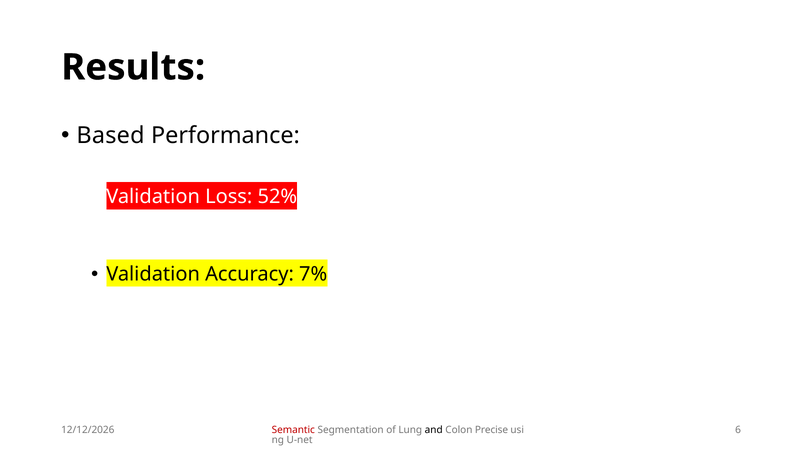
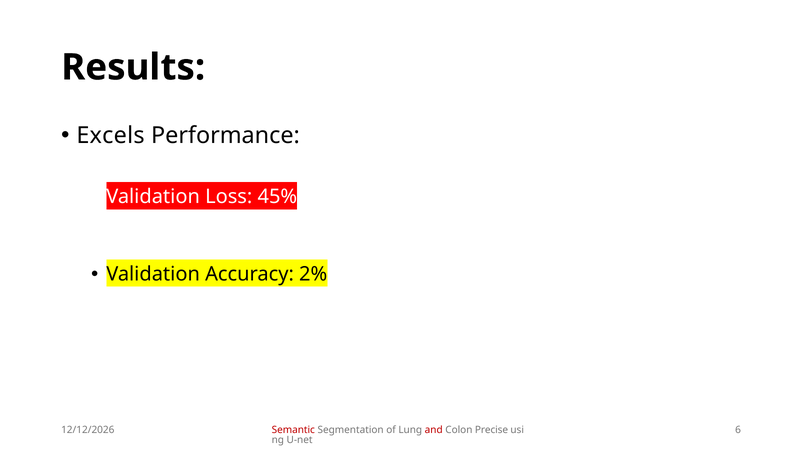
Based: Based -> Excels
52%: 52% -> 45%
7%: 7% -> 2%
and colour: black -> red
